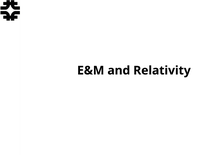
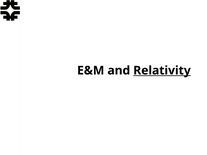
Relativity underline: none -> present
